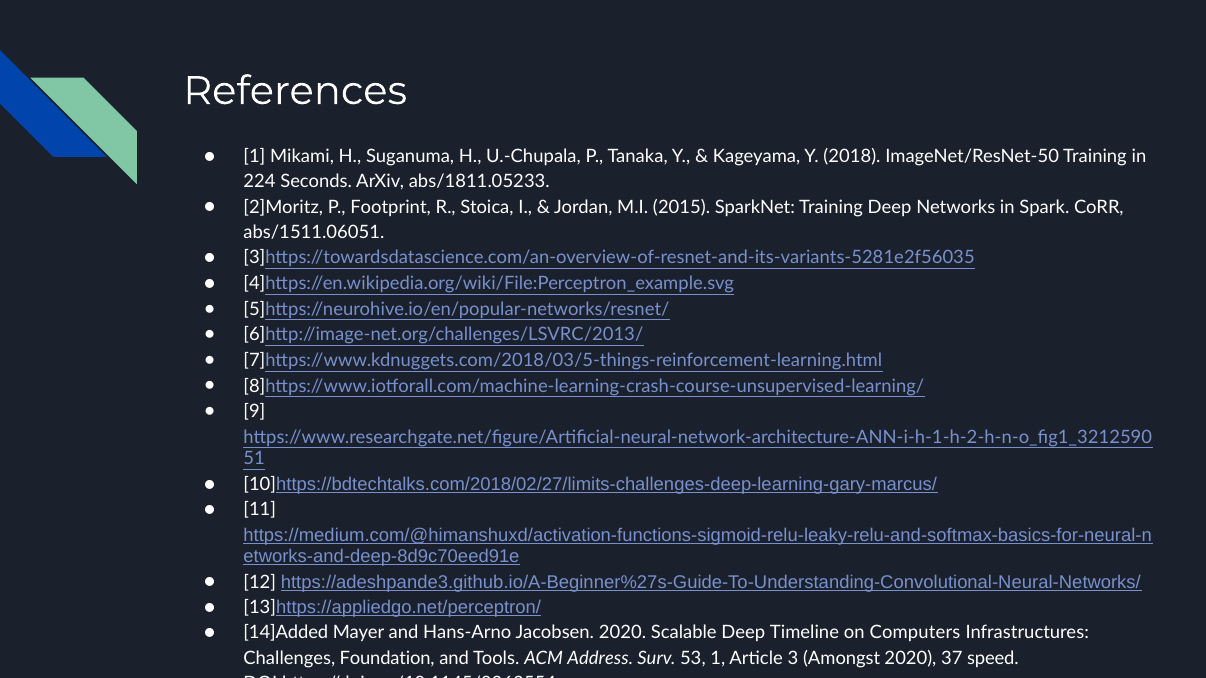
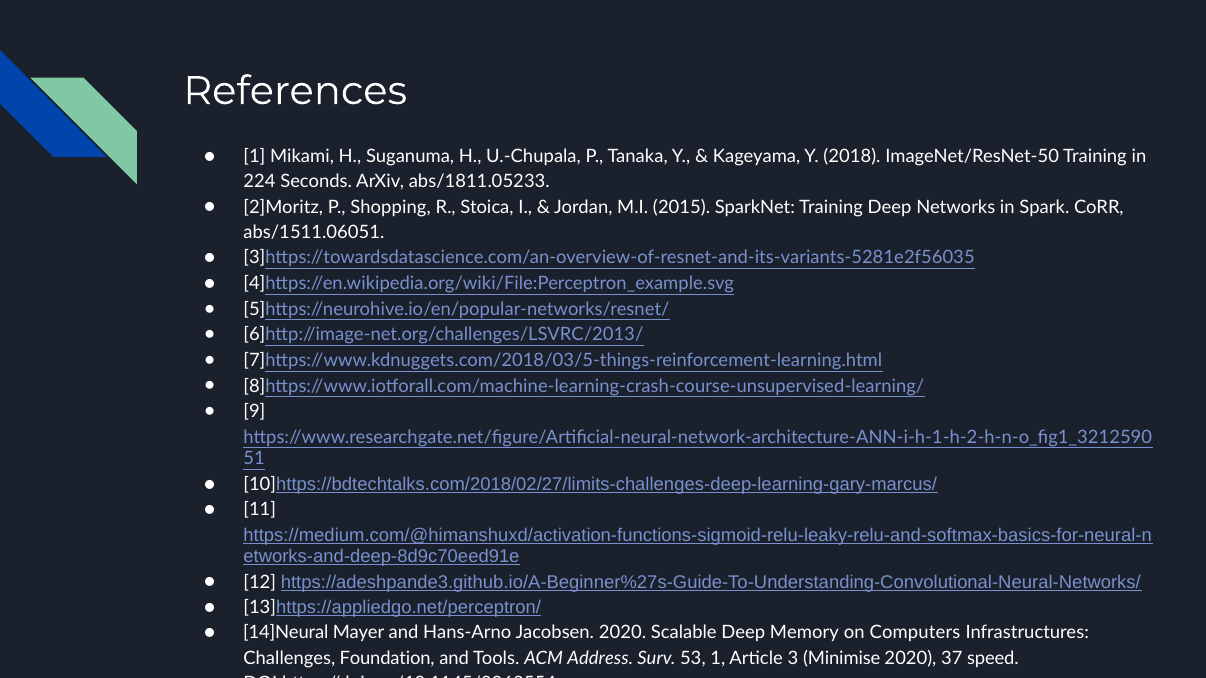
Footprint: Footprint -> Shopping
14]Added: 14]Added -> 14]Neural
Timeline: Timeline -> Memory
Amongst: Amongst -> Minimise
